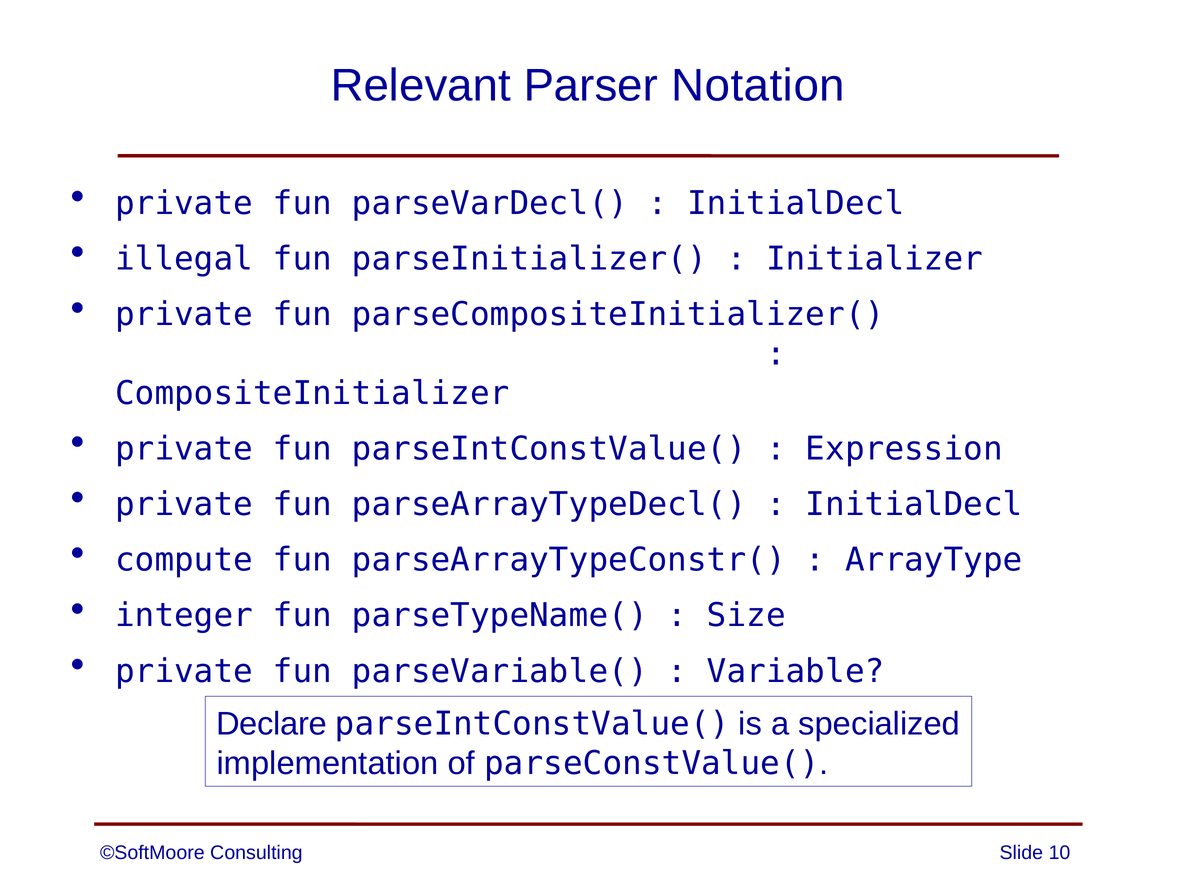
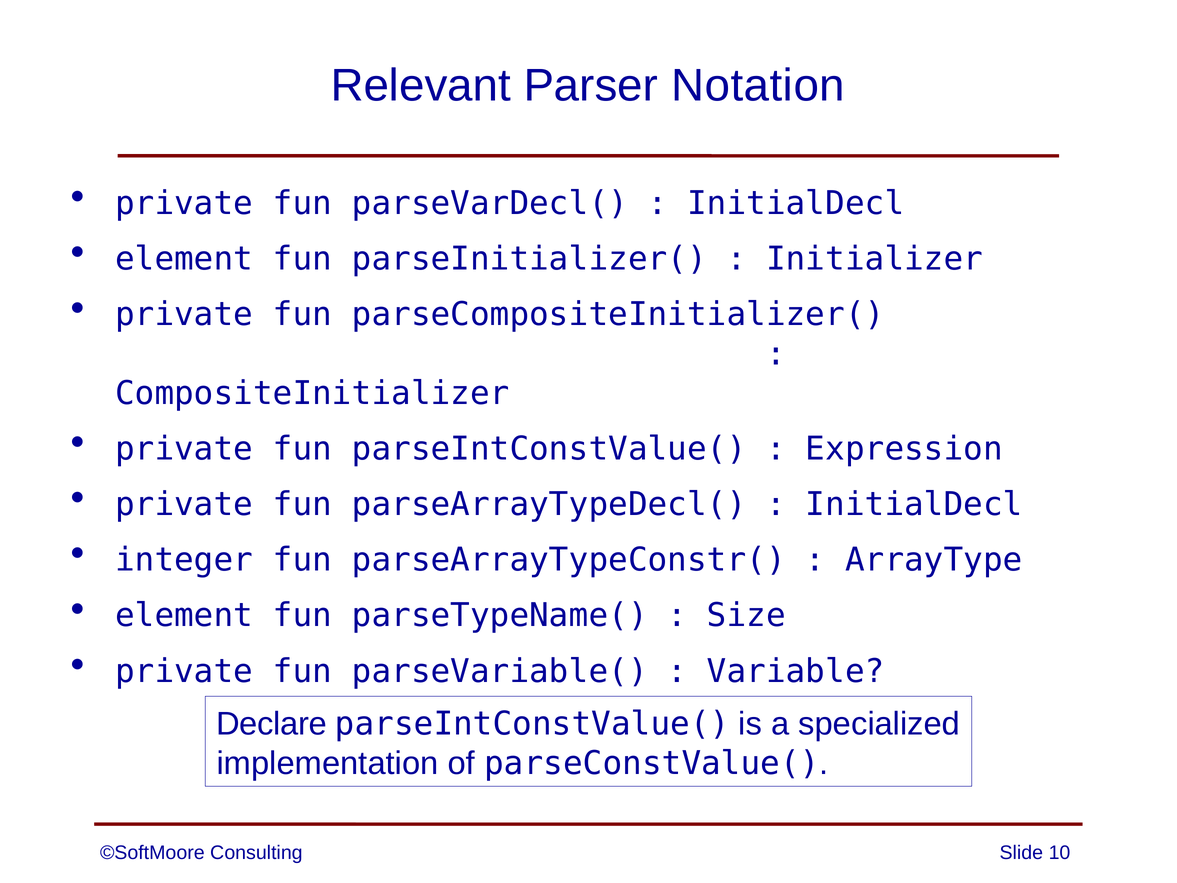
illegal at (184, 259): illegal -> element
compute: compute -> integer
integer at (184, 616): integer -> element
